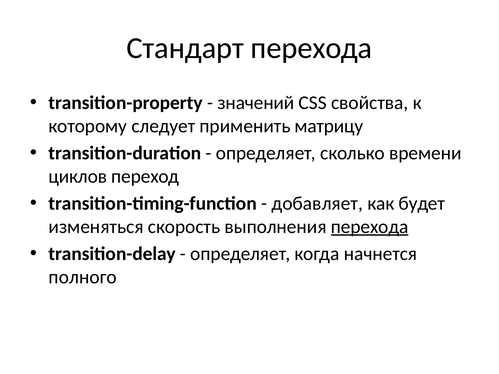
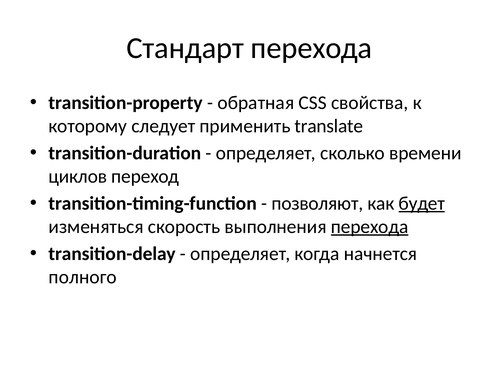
значений: значений -> обратная
матрицу: матрицу -> translate
добавляет: добавляет -> позволяют
будет underline: none -> present
